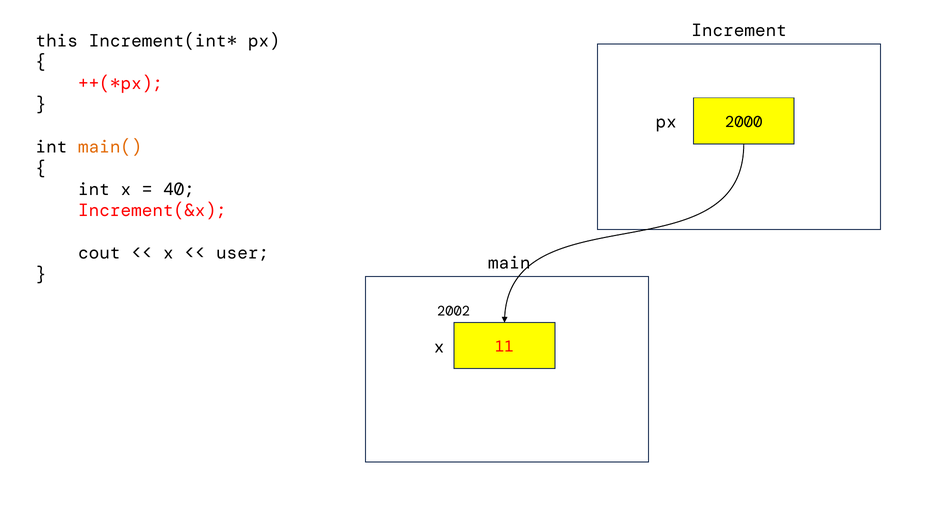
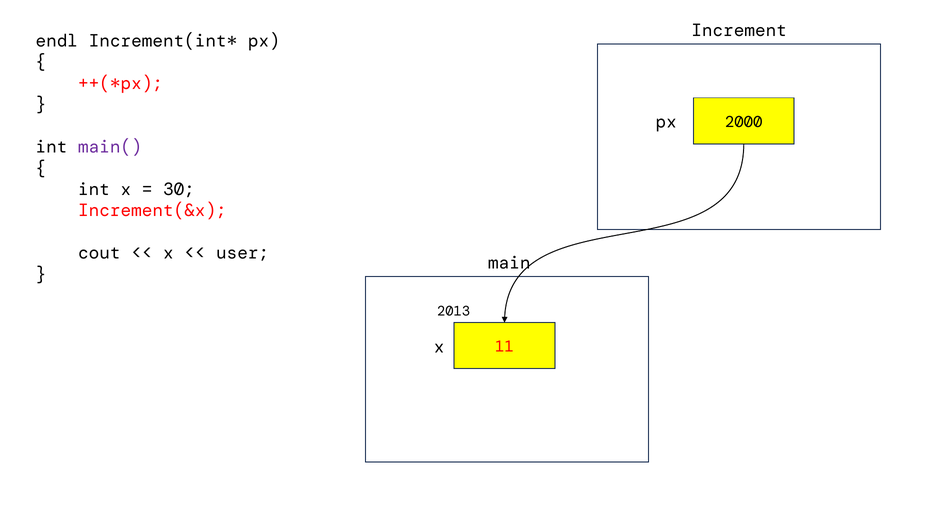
this: this -> endl
main( colour: orange -> purple
40: 40 -> 30
2002: 2002 -> 2013
